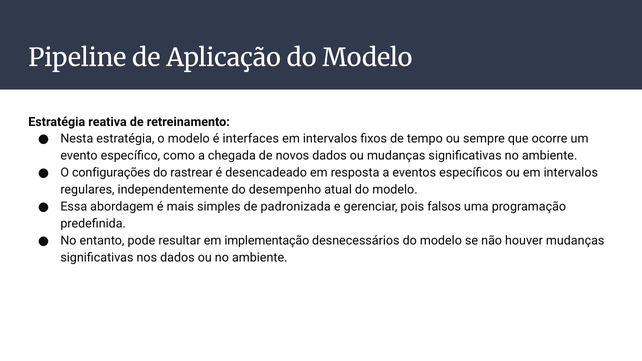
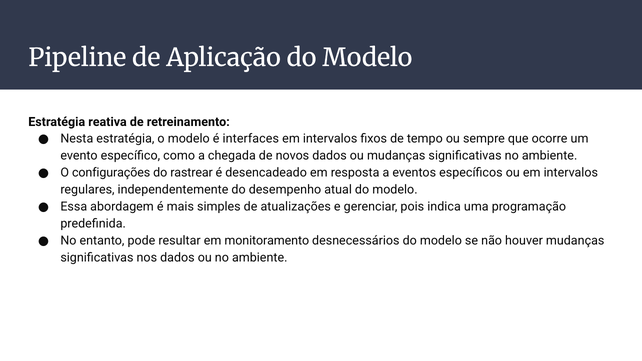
padronizada: padronizada -> atualizações
falsos: falsos -> indica
implementação: implementação -> monitoramento
